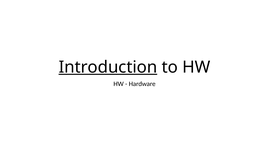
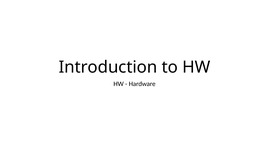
Introduction underline: present -> none
